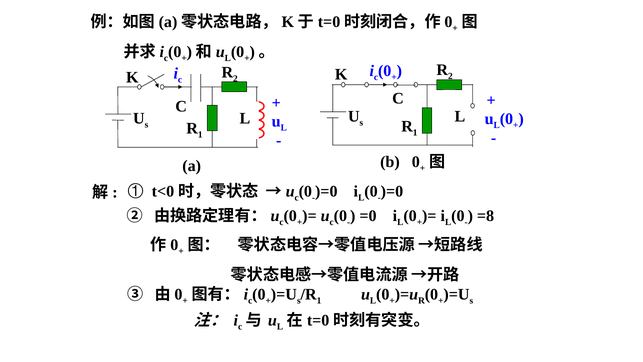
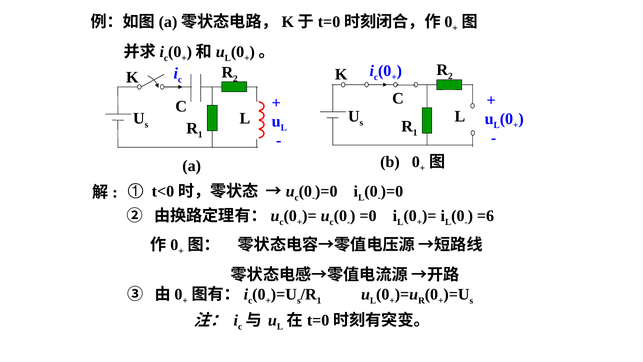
=8: =8 -> =6
